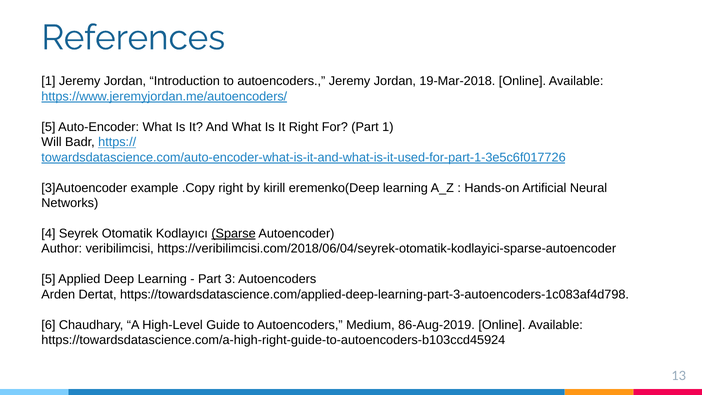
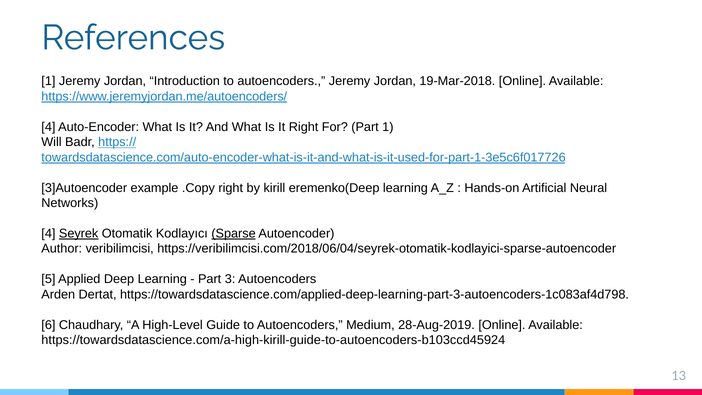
5 at (48, 127): 5 -> 4
Seyrek underline: none -> present
86-Aug-2019: 86-Aug-2019 -> 28-Aug-2019
https://towardsdatascience.com/a-high-right-guide-to-autoencoders-b103ccd45924: https://towardsdatascience.com/a-high-right-guide-to-autoencoders-b103ccd45924 -> https://towardsdatascience.com/a-high-kirill-guide-to-autoencoders-b103ccd45924
